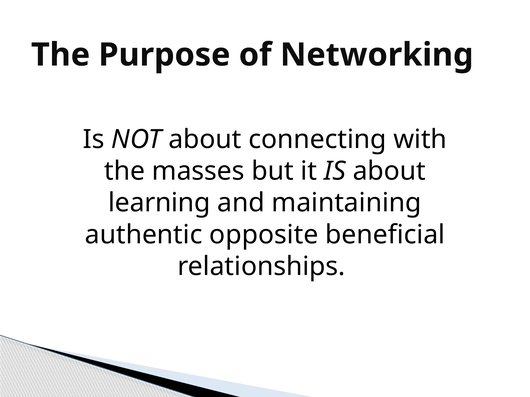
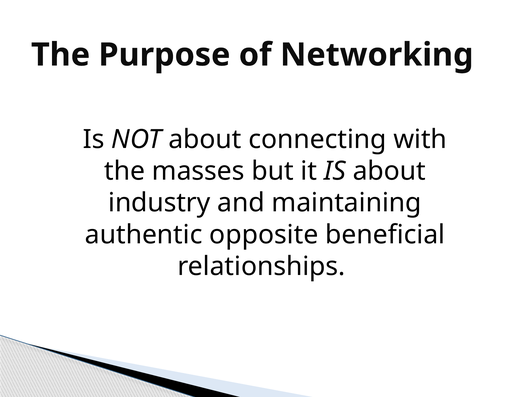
learning: learning -> industry
